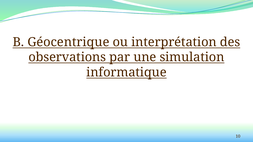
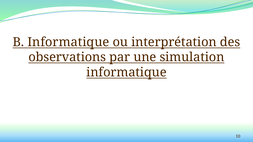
B Géocentrique: Géocentrique -> Informatique
